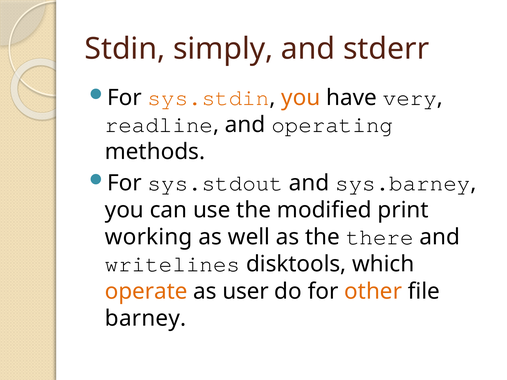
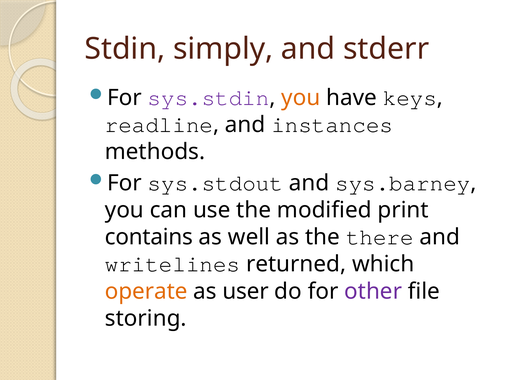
sys.stdin colour: orange -> purple
very: very -> keys
operating: operating -> instances
working: working -> contains
disktools: disktools -> returned
other colour: orange -> purple
barney: barney -> storing
